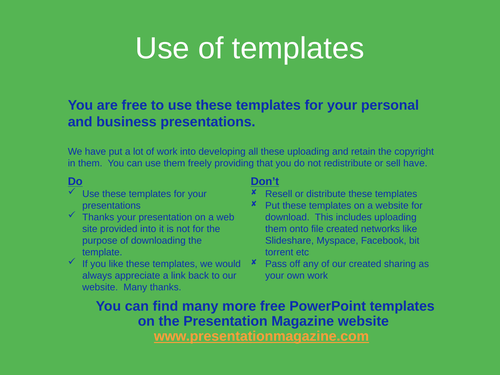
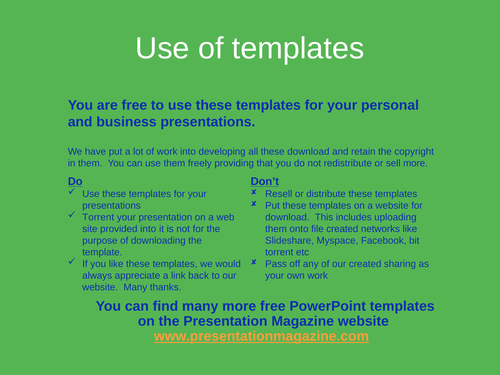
these uploading: uploading -> download
sell have: have -> more
Thanks at (98, 217): Thanks -> Torrent
